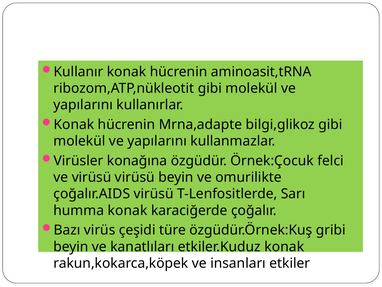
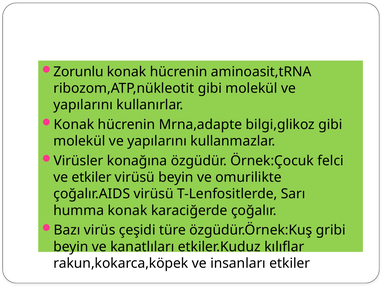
Kullanır: Kullanır -> Zorunlu
ve virüsü: virüsü -> etkiler
etkiler.Kuduz konak: konak -> kılıflar
